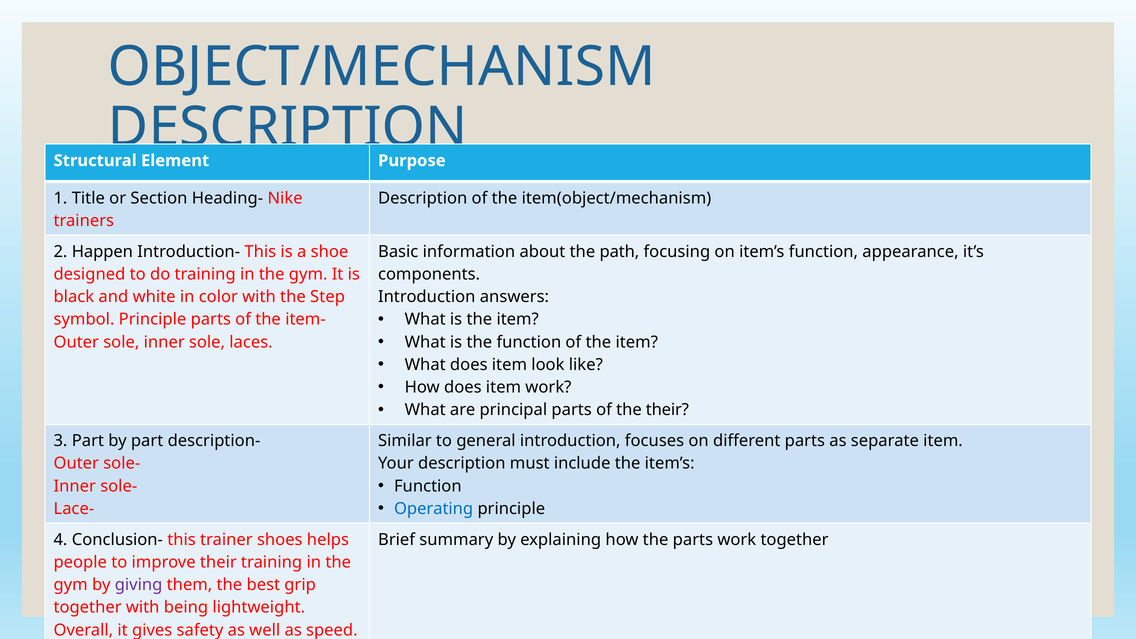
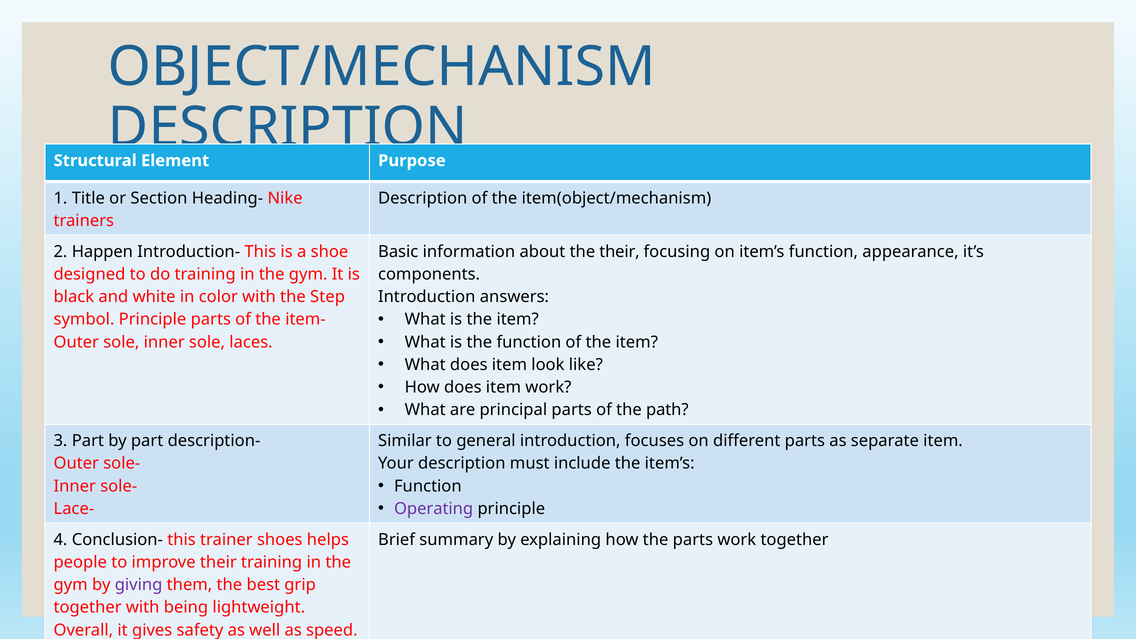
the path: path -> their
the their: their -> path
Operating colour: blue -> purple
